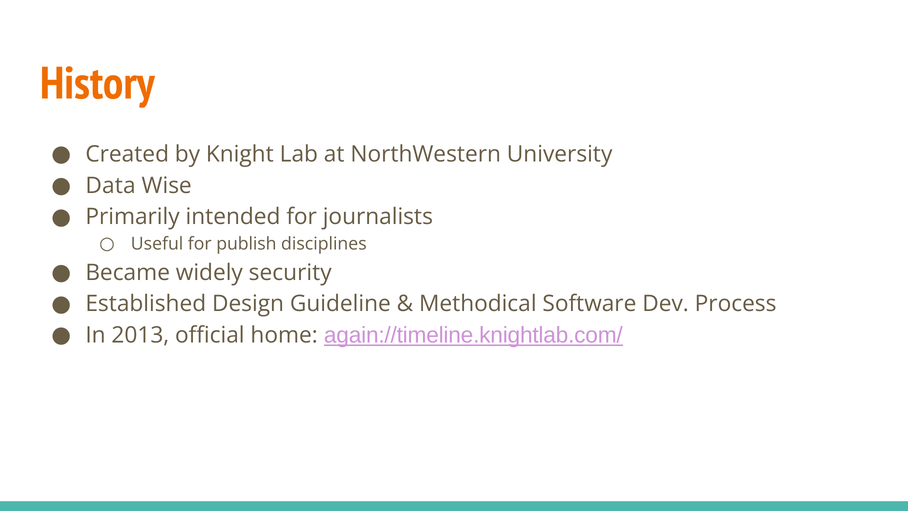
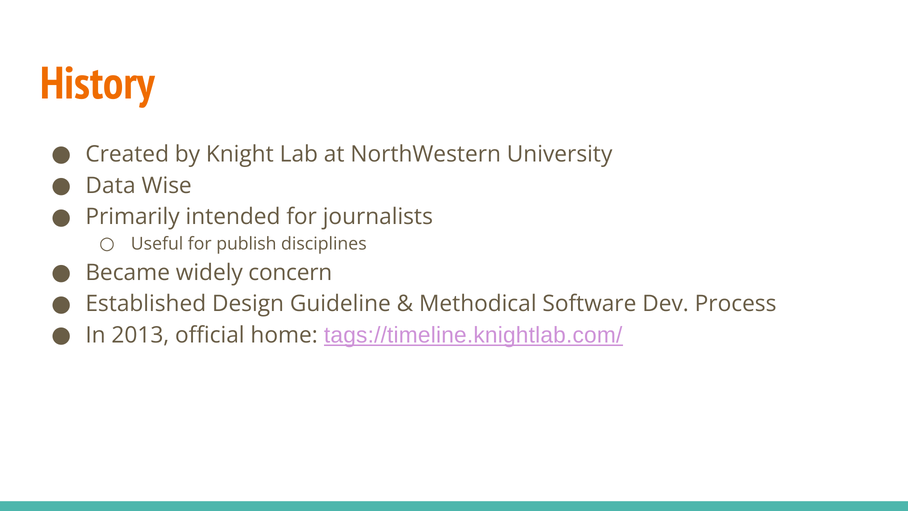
security: security -> concern
again://timeline.knightlab.com/: again://timeline.knightlab.com/ -> tags://timeline.knightlab.com/
